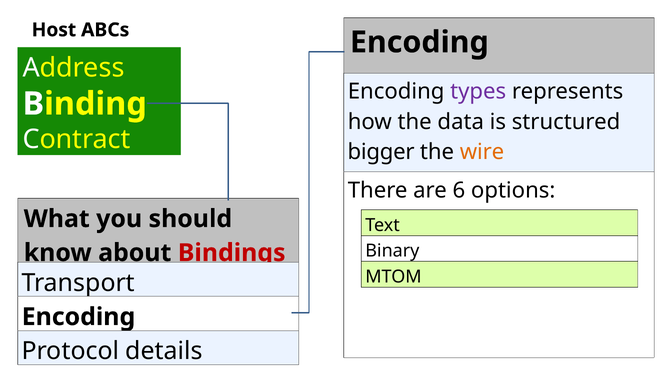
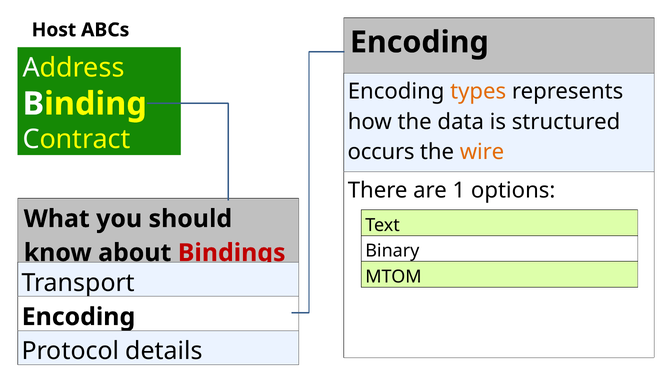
types colour: purple -> orange
bigger: bigger -> occurs
6: 6 -> 1
